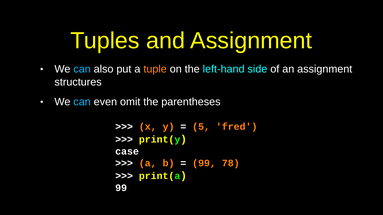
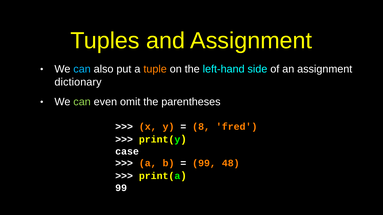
structures: structures -> dictionary
can at (82, 102) colour: light blue -> light green
5: 5 -> 8
78: 78 -> 48
